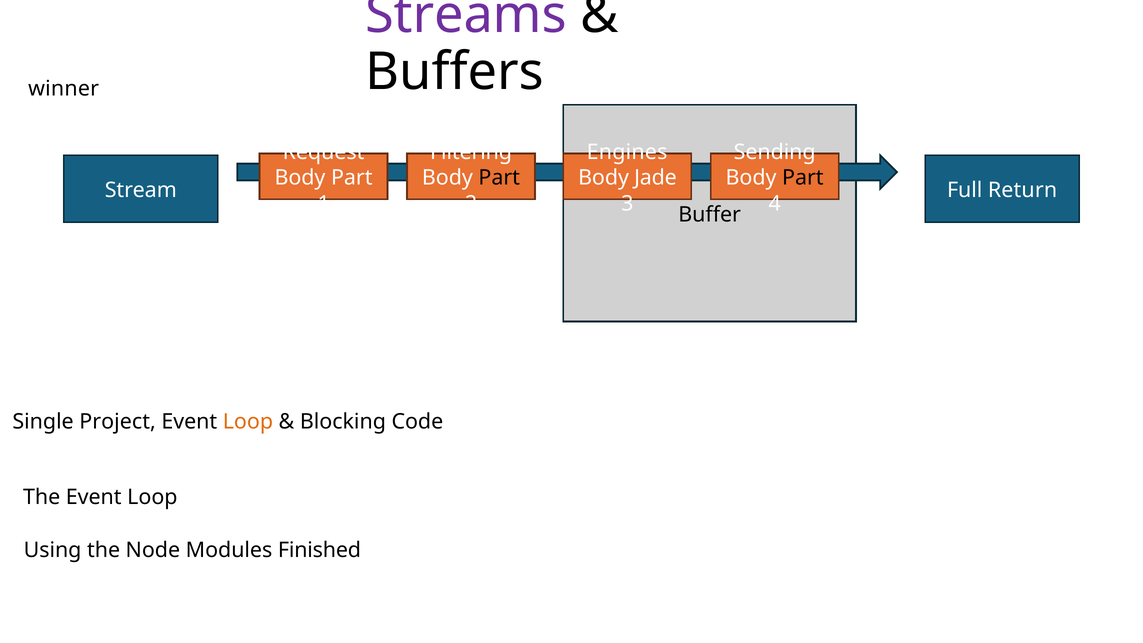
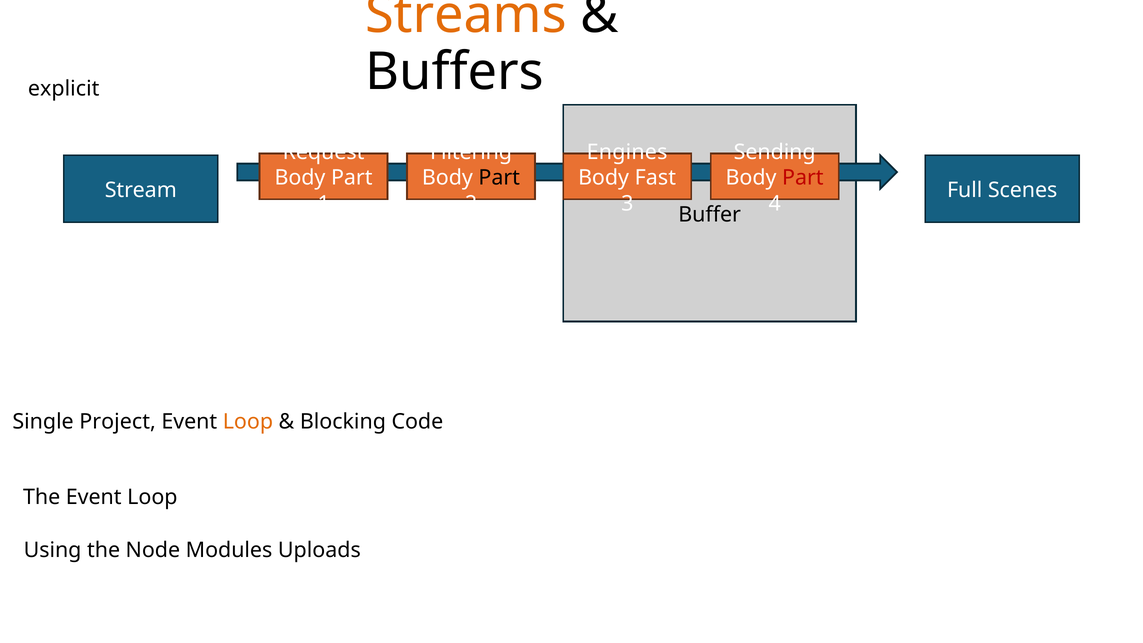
Streams colour: purple -> orange
winner: winner -> explicit
Jade: Jade -> Fast
Part at (803, 178) colour: black -> red
Return: Return -> Scenes
Finished: Finished -> Uploads
